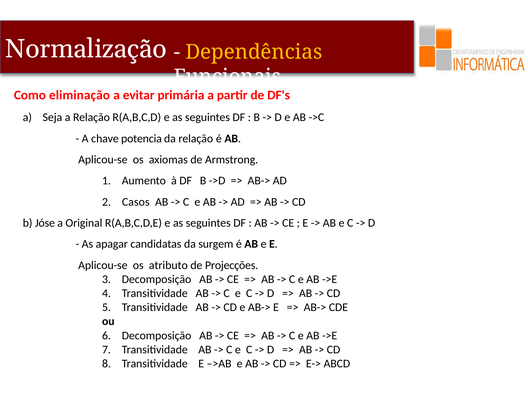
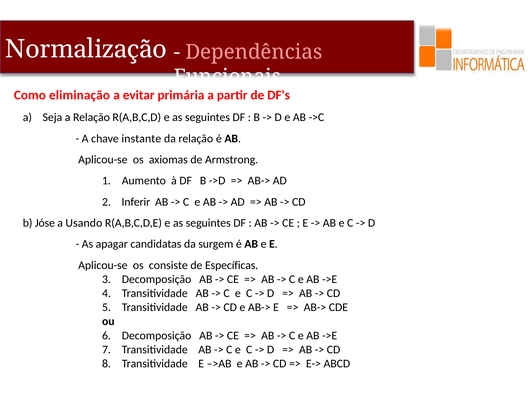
Dependências colour: yellow -> pink
potencia: potencia -> instante
Casos: Casos -> Inferir
Original: Original -> Usando
atributo: atributo -> consiste
Projecções: Projecções -> Específicas
